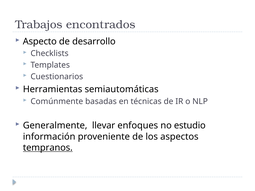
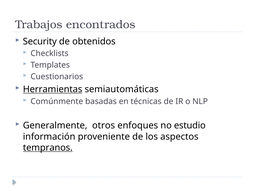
Aspecto: Aspecto -> Security
desarrollo: desarrollo -> obtenidos
Herramientas underline: none -> present
llevar: llevar -> otros
